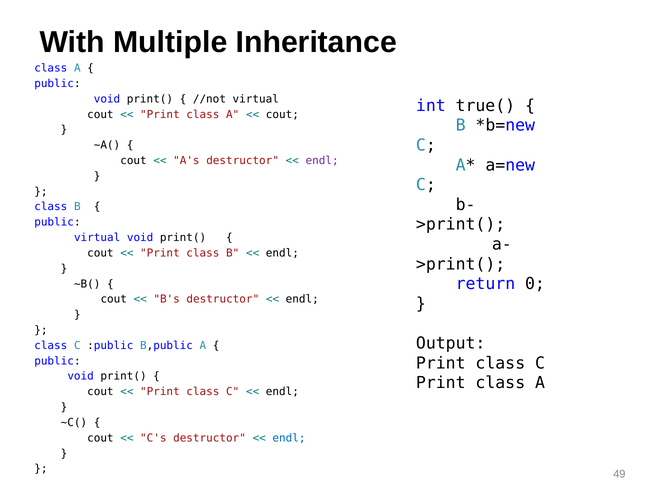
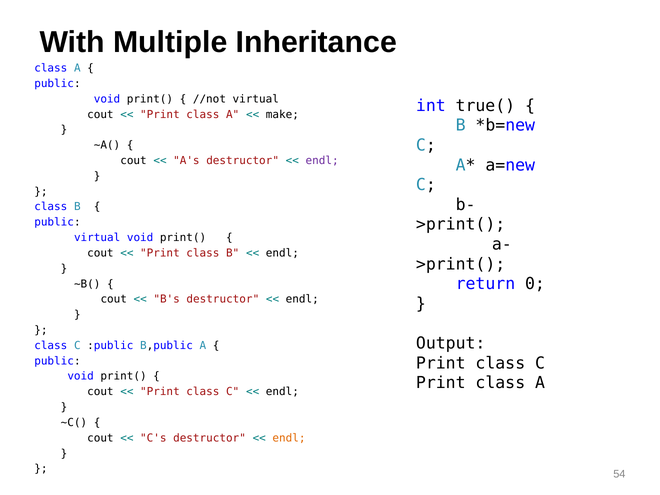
cout at (282, 114): cout -> make
endl at (289, 438) colour: blue -> orange
49: 49 -> 54
